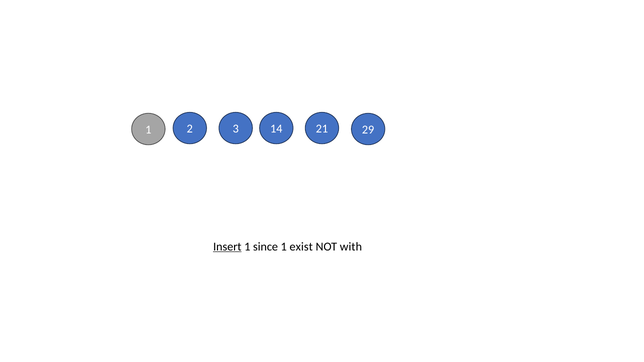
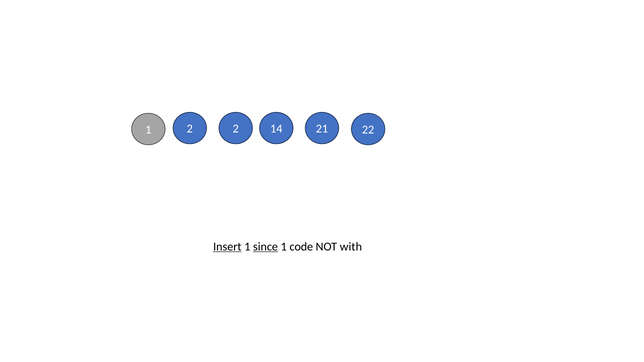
1 3: 3 -> 2
29: 29 -> 22
since underline: none -> present
exist: exist -> code
